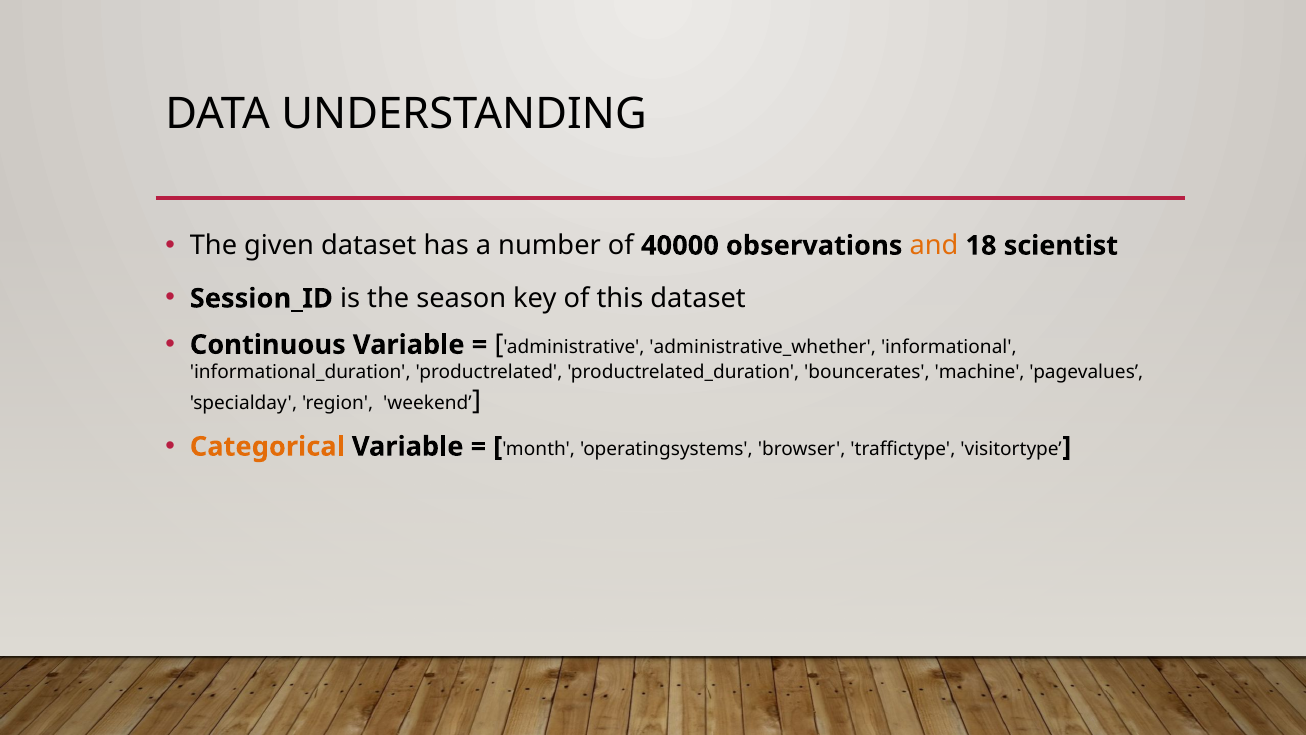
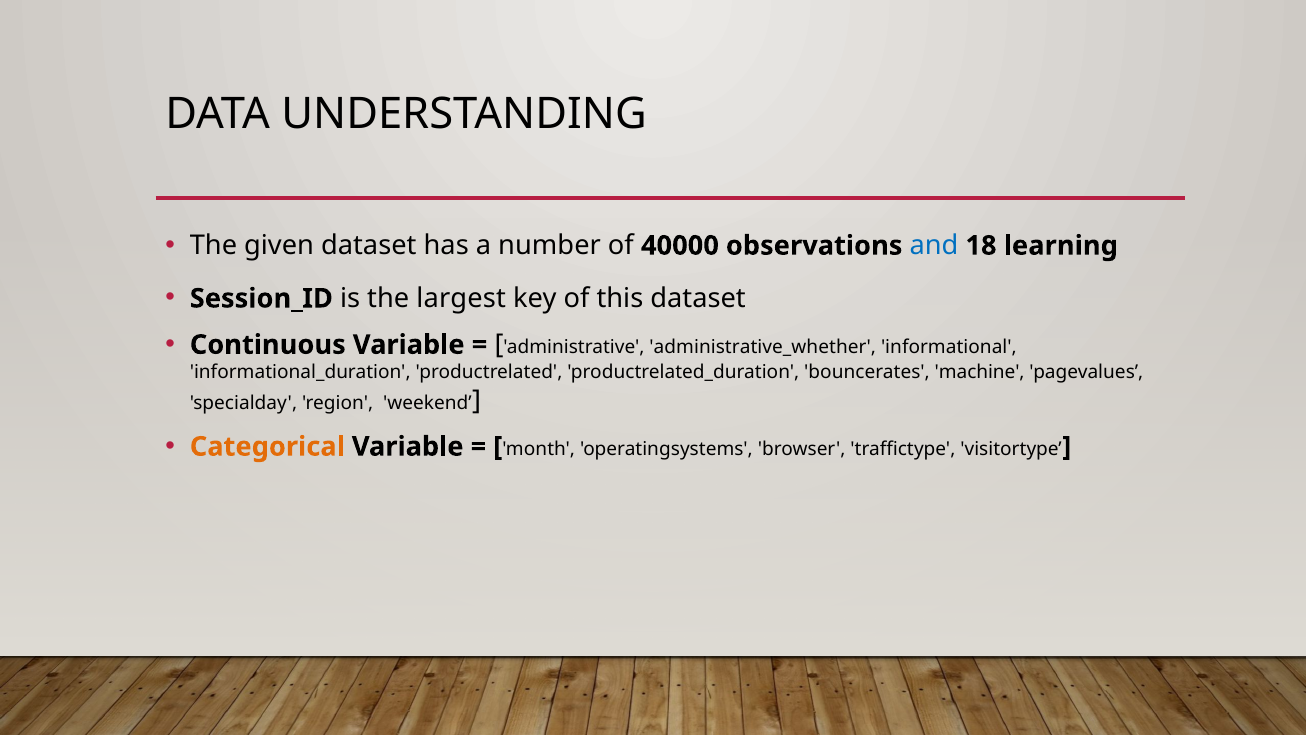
and colour: orange -> blue
scientist: scientist -> learning
season: season -> largest
